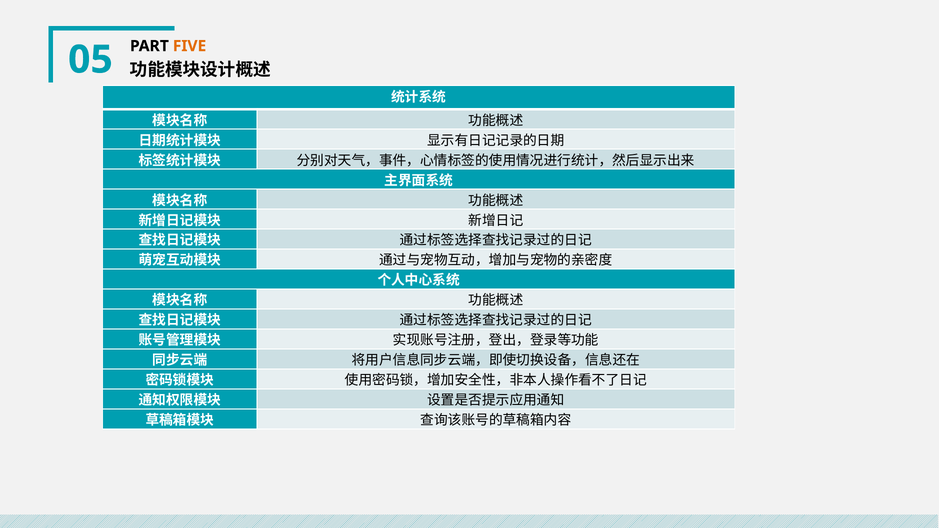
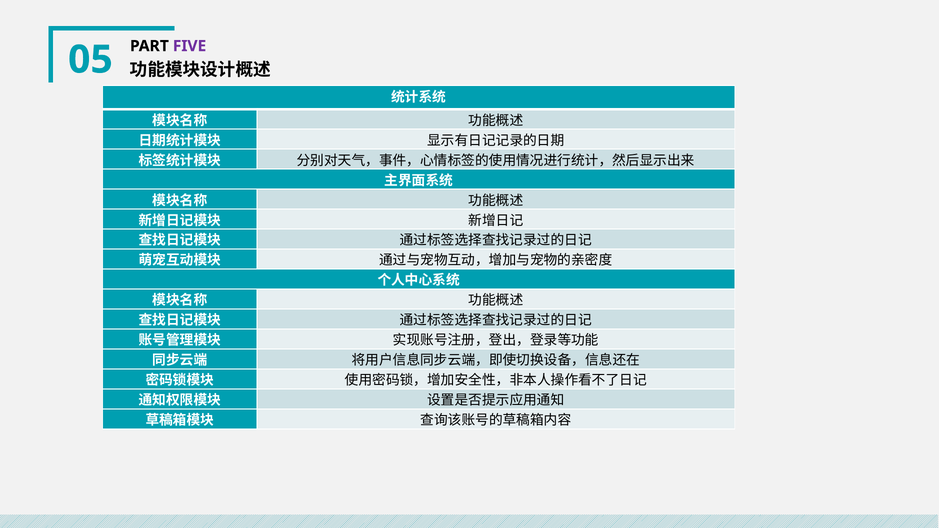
FIVE colour: orange -> purple
